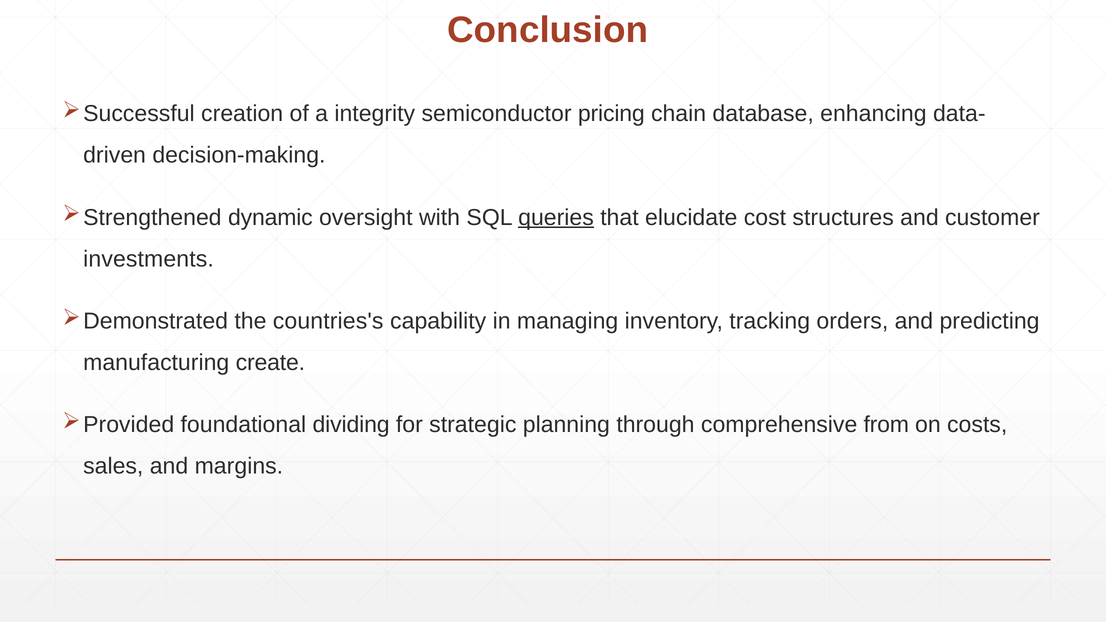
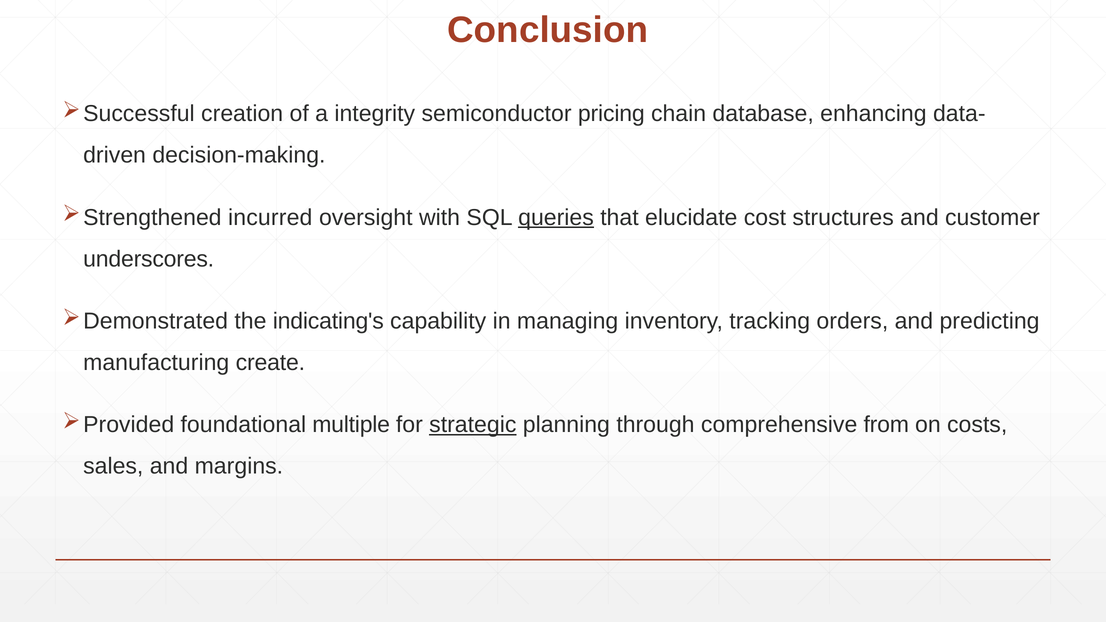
dynamic: dynamic -> incurred
investments: investments -> underscores
countries's: countries's -> indicating's
dividing: dividing -> multiple
strategic underline: none -> present
